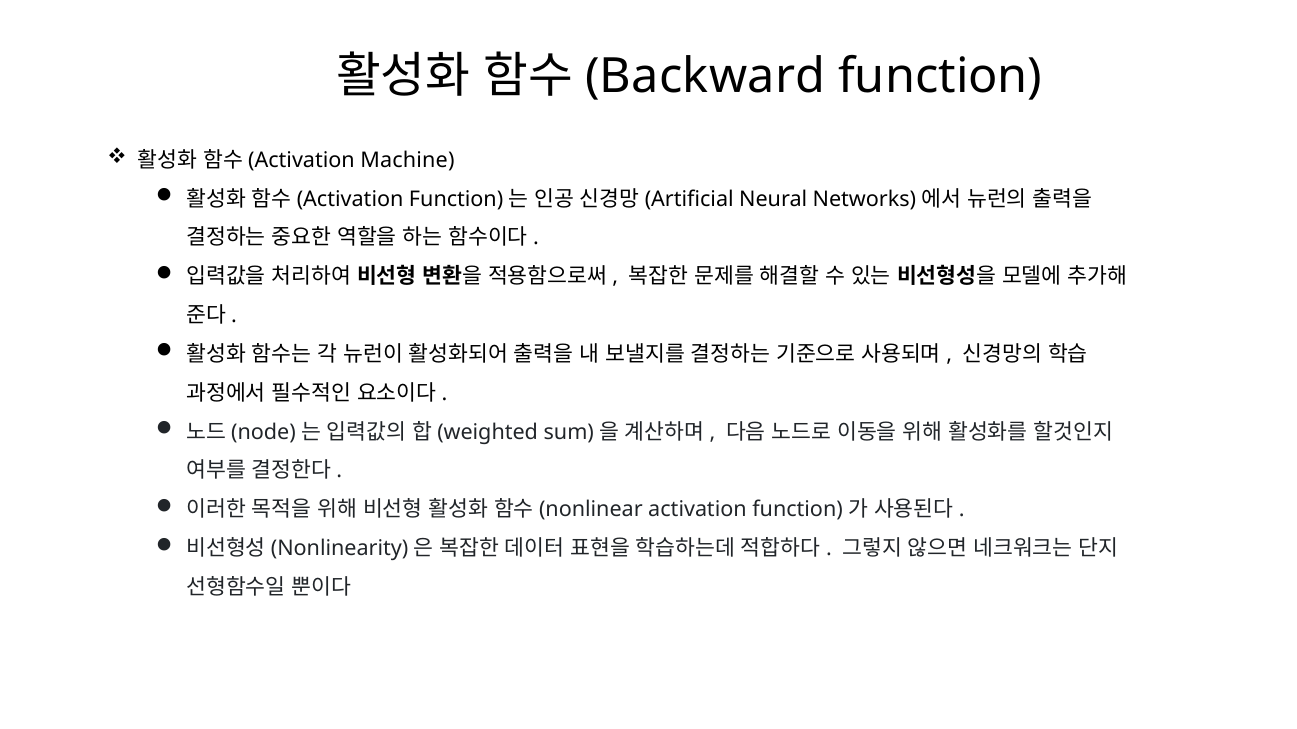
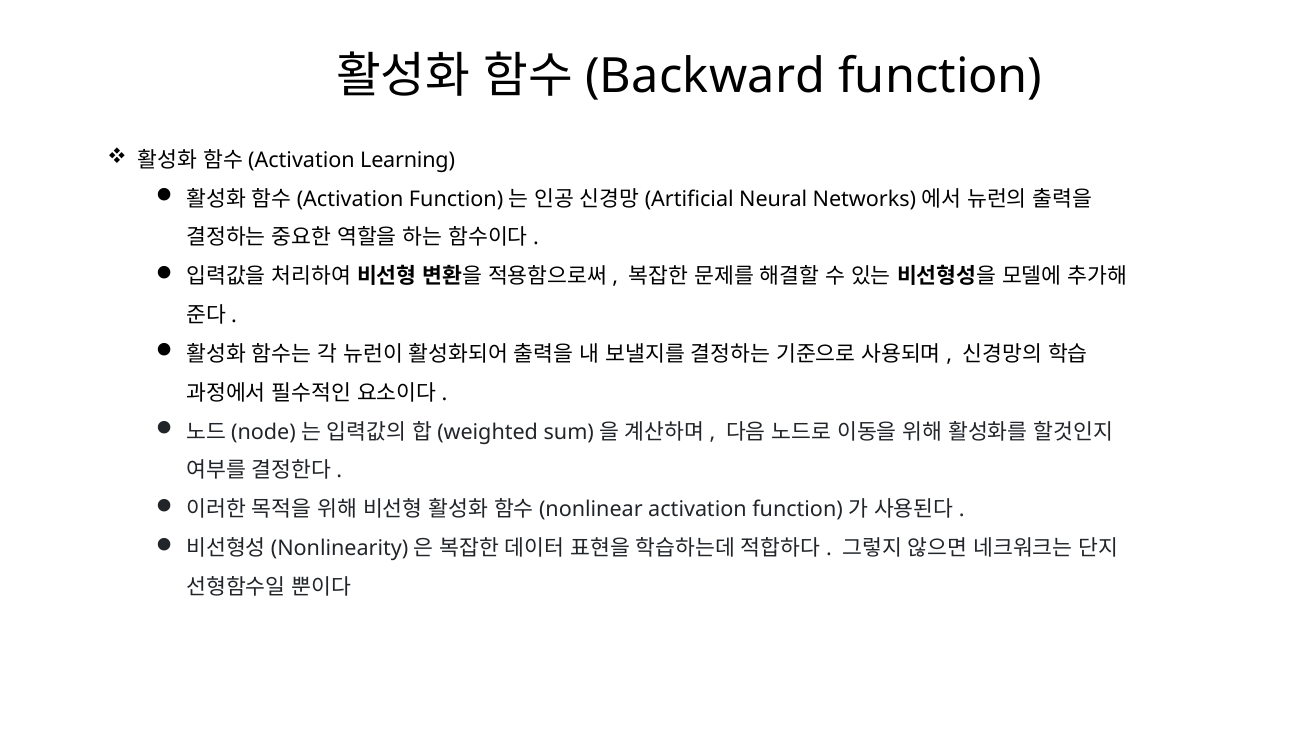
Machine: Machine -> Learning
